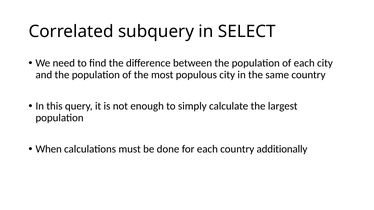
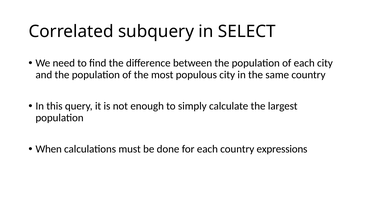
additionally: additionally -> expressions
